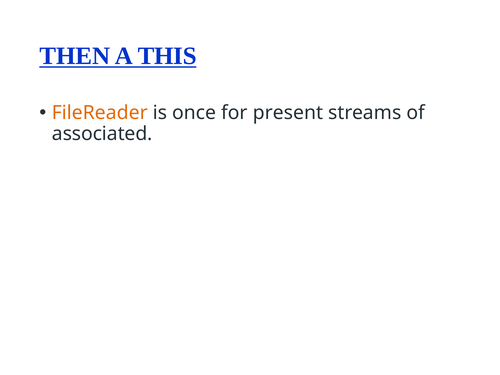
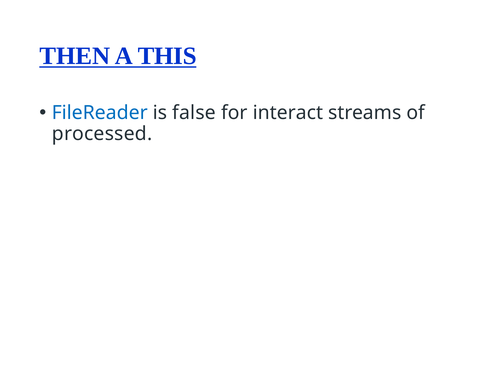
FileReader colour: orange -> blue
once: once -> false
present: present -> interact
associated: associated -> processed
